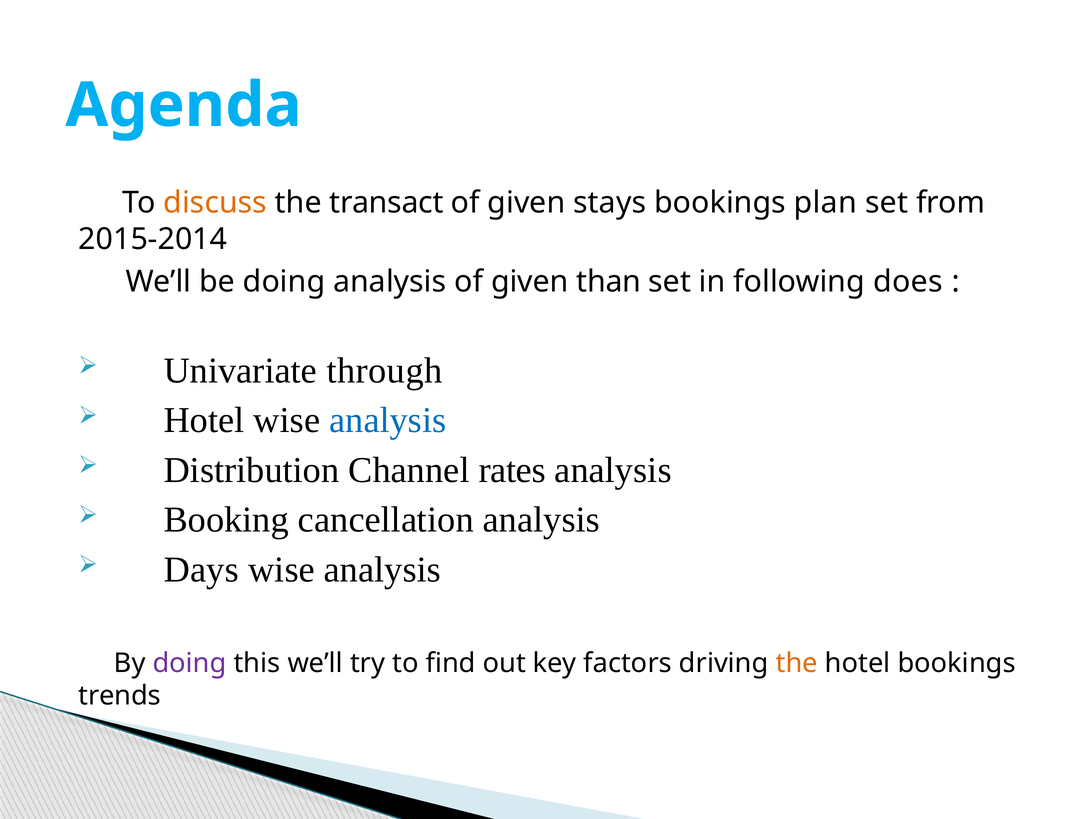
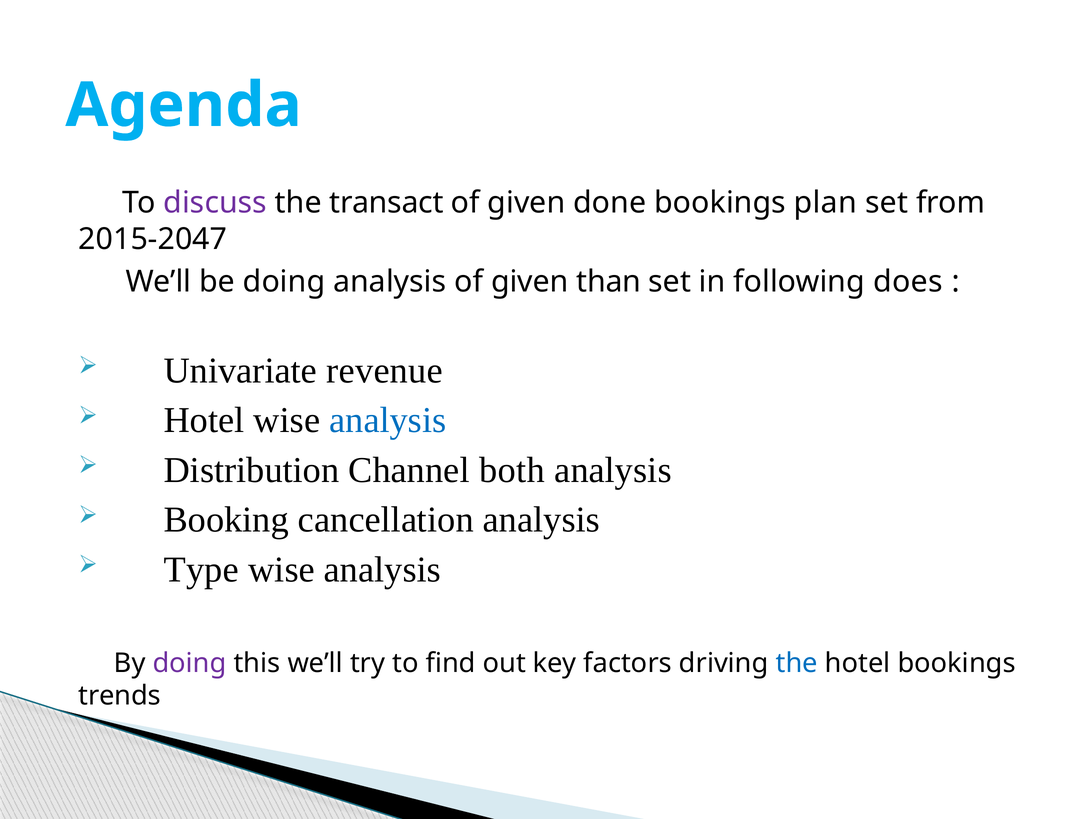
discuss colour: orange -> purple
stays: stays -> done
2015-2014: 2015-2014 -> 2015-2047
through: through -> revenue
rates: rates -> both
Days: Days -> Type
the at (797, 663) colour: orange -> blue
